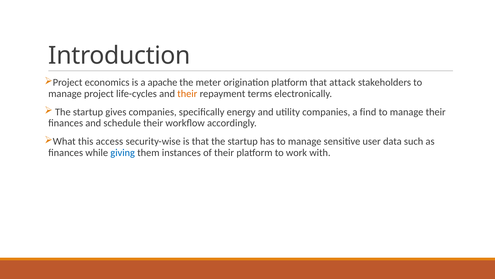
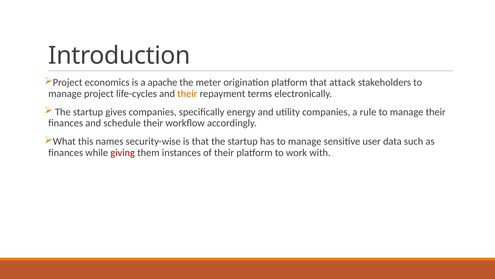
find: find -> rule
access: access -> names
giving colour: blue -> red
